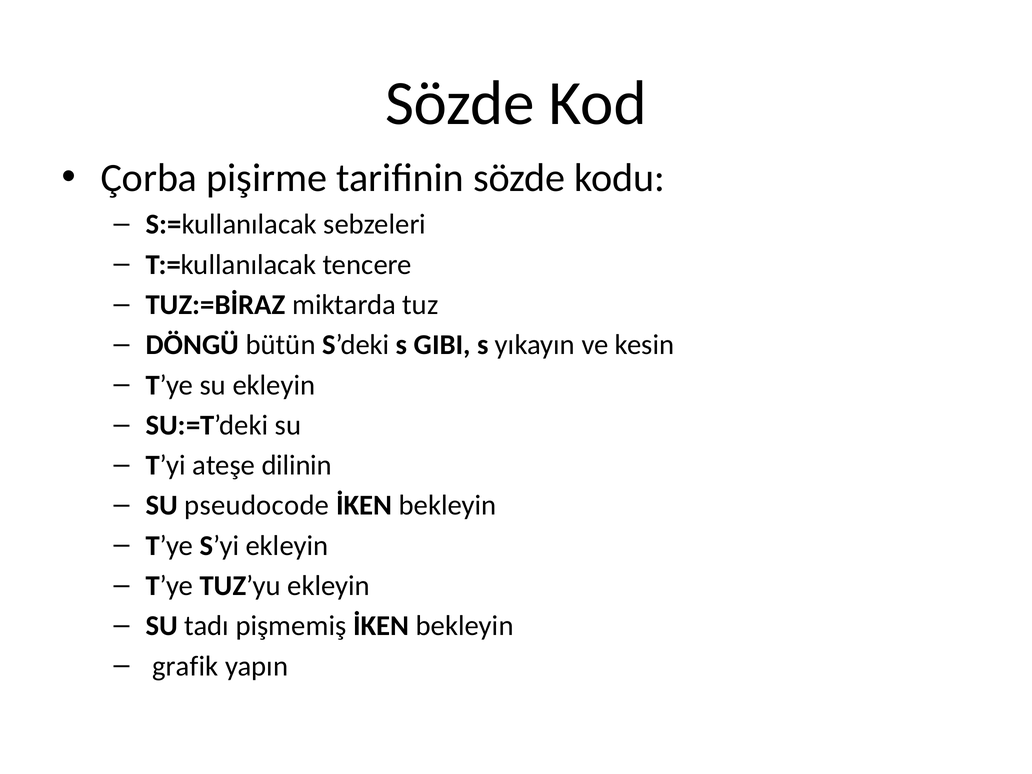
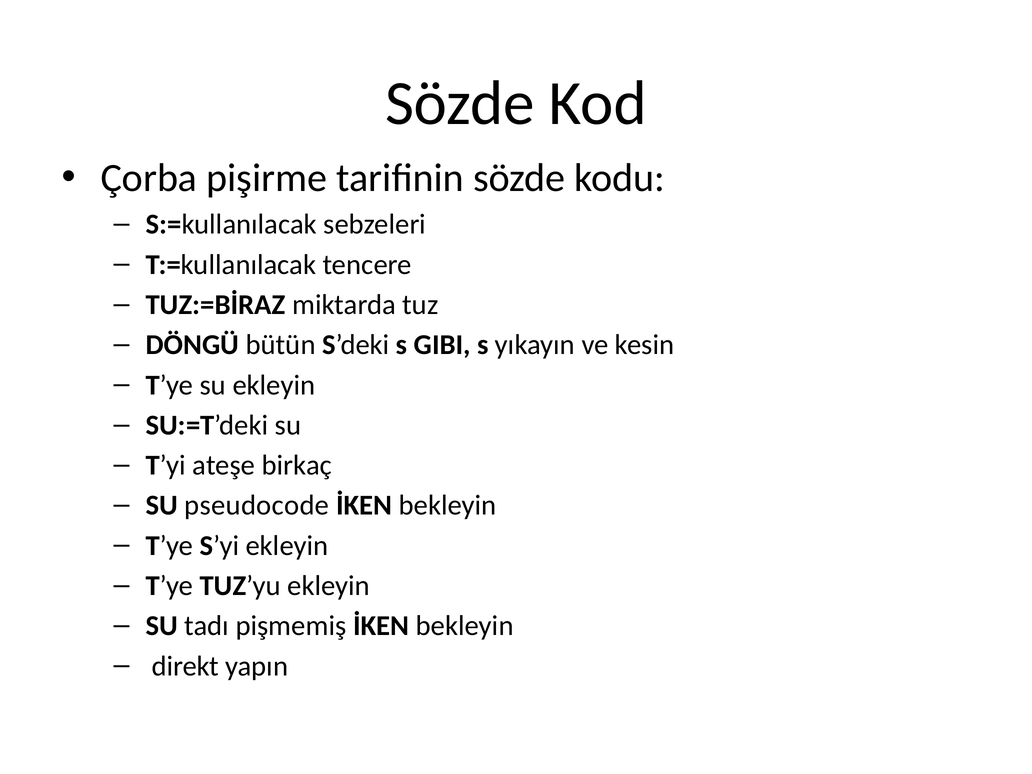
dilinin: dilinin -> birkaç
grafik: grafik -> direkt
